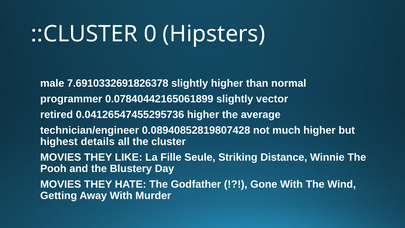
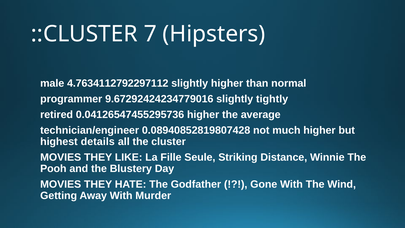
0: 0 -> 7
7.6910332691826378: 7.6910332691826378 -> 4.7634112792297112
0.07840442165061899: 0.07840442165061899 -> 9.67292424234779016
vector: vector -> tightly
